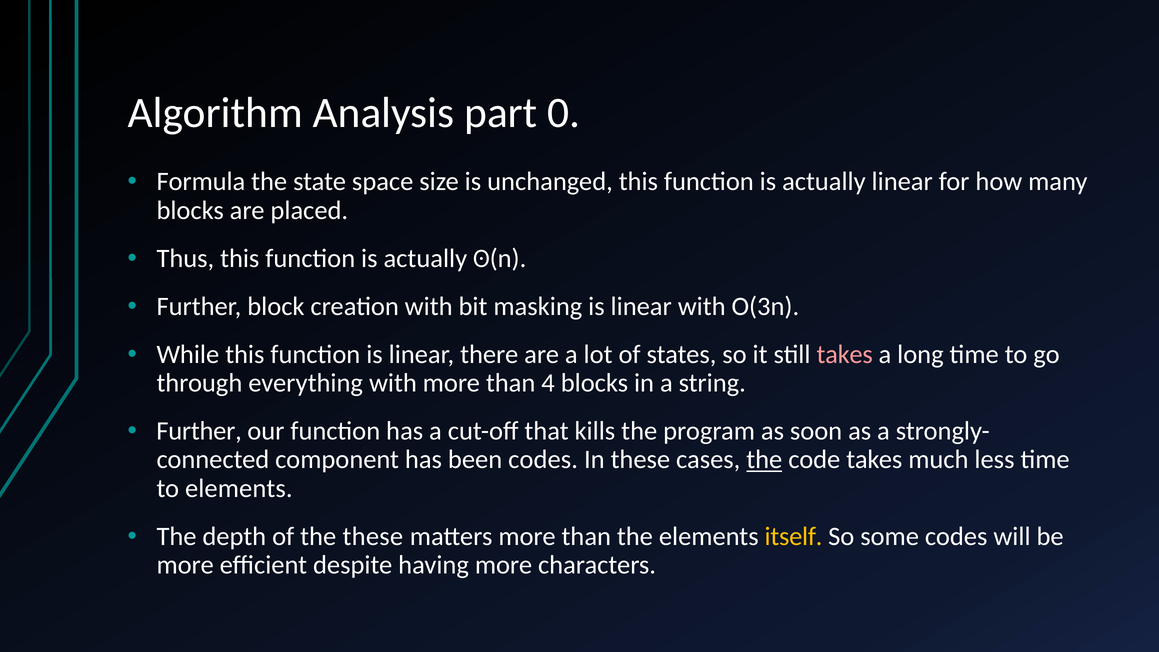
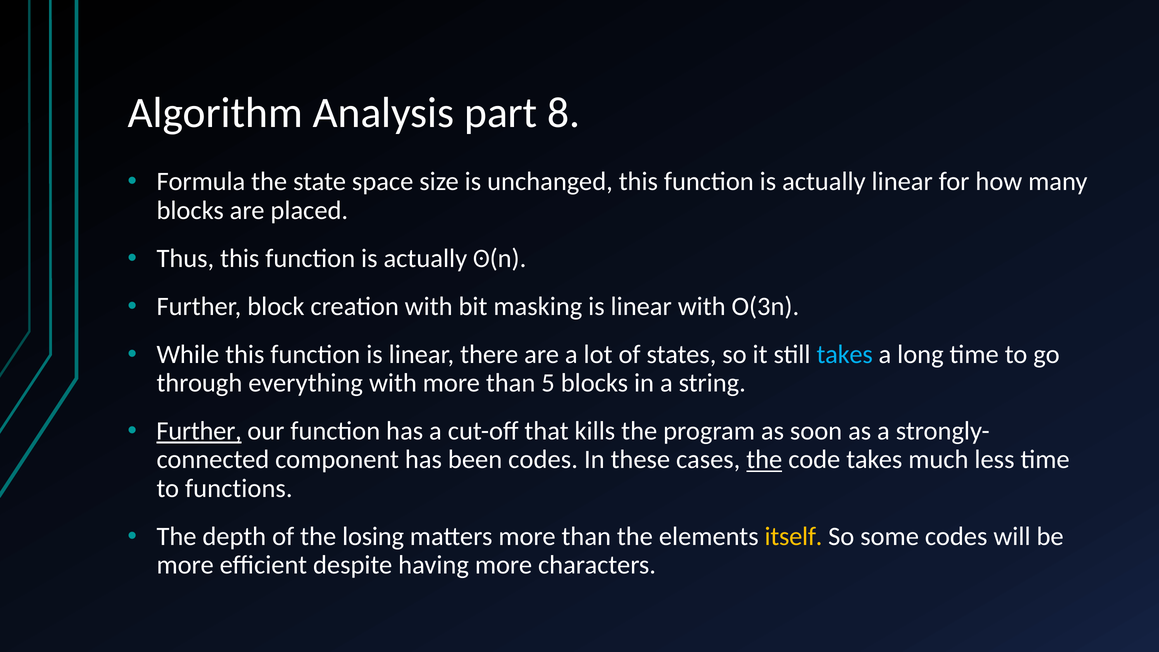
0: 0 -> 8
takes at (845, 354) colour: pink -> light blue
4: 4 -> 5
Further at (199, 431) underline: none -> present
to elements: elements -> functions
the these: these -> losing
